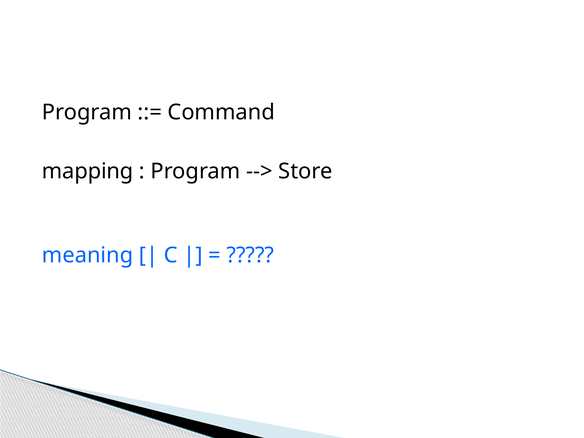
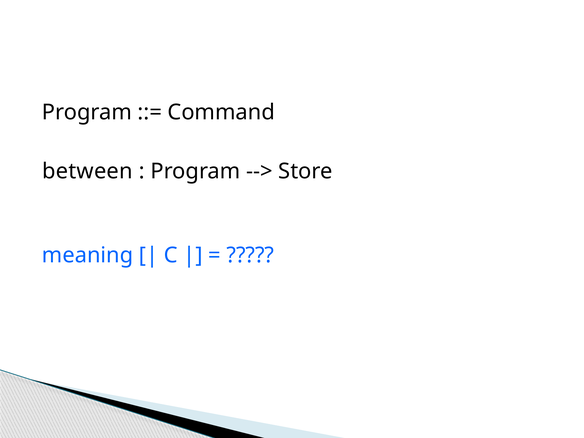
mapping: mapping -> between
